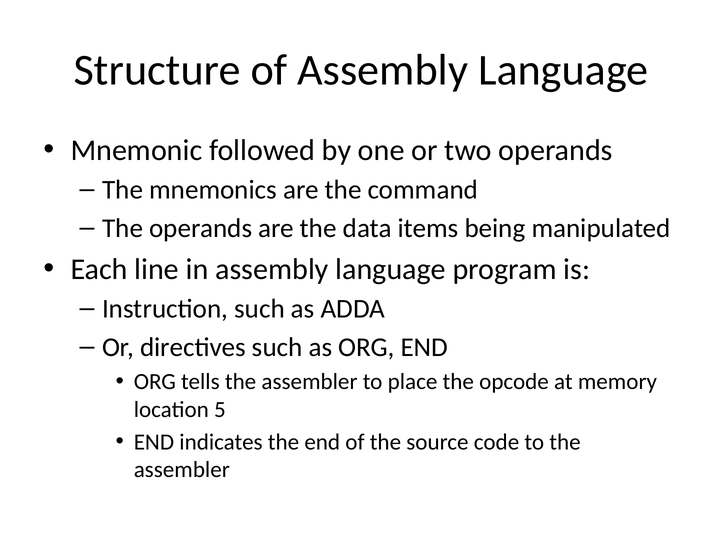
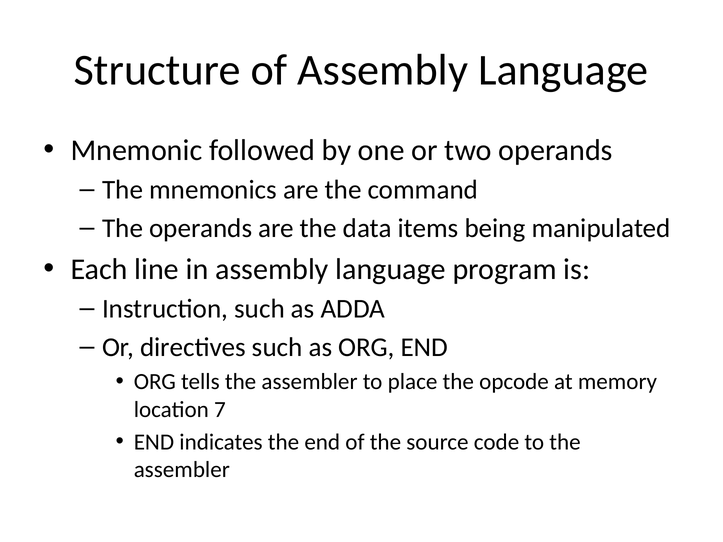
5: 5 -> 7
